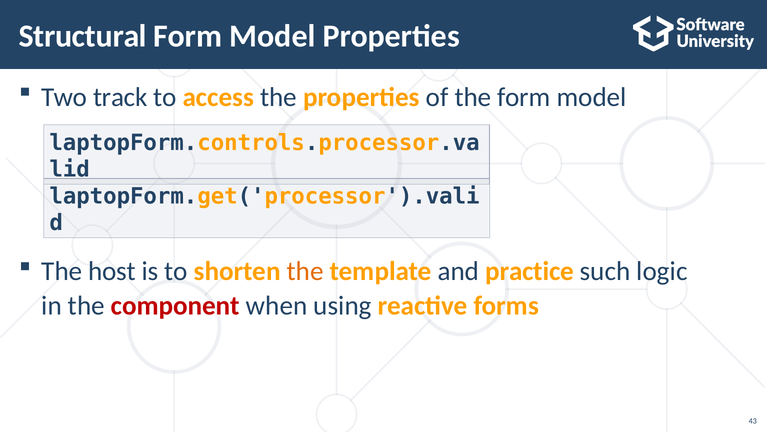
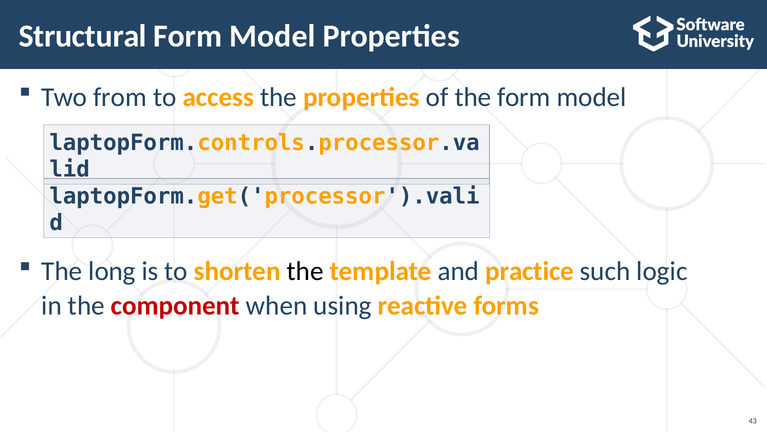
track: track -> from
host: host -> long
the at (305, 271) colour: orange -> black
